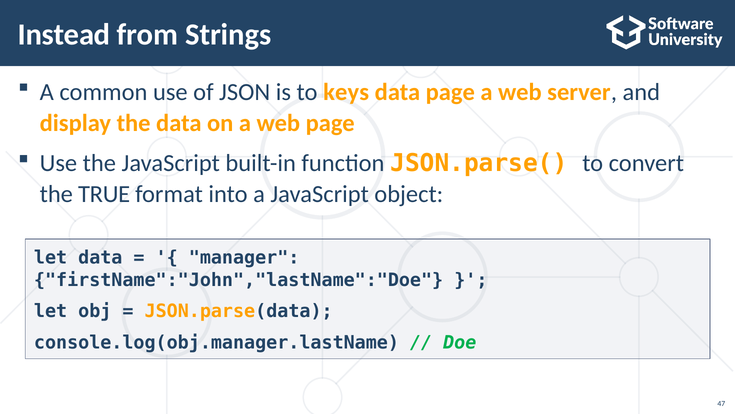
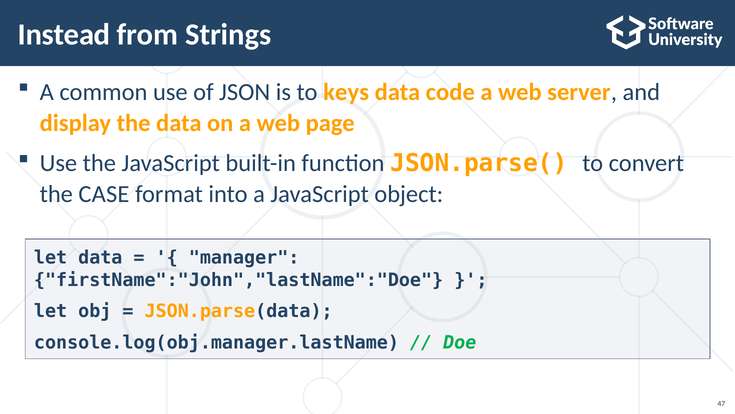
data page: page -> code
TRUE: TRUE -> CASE
